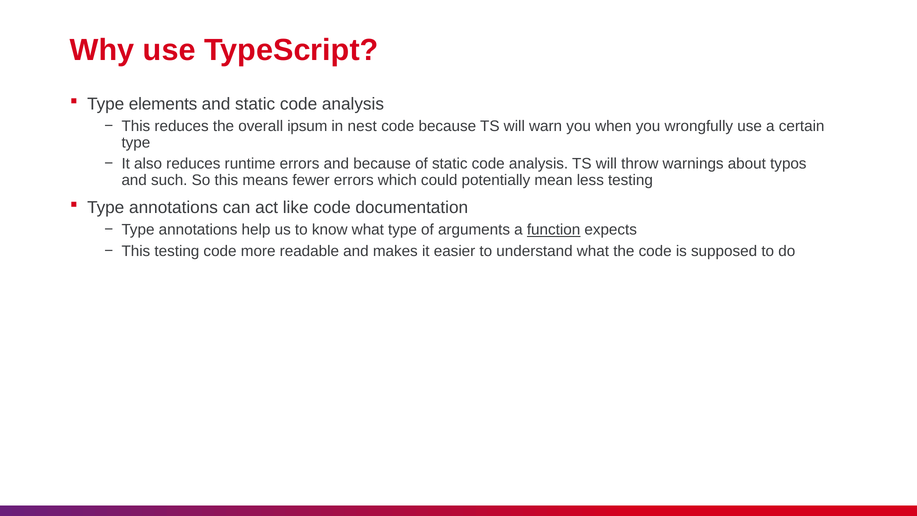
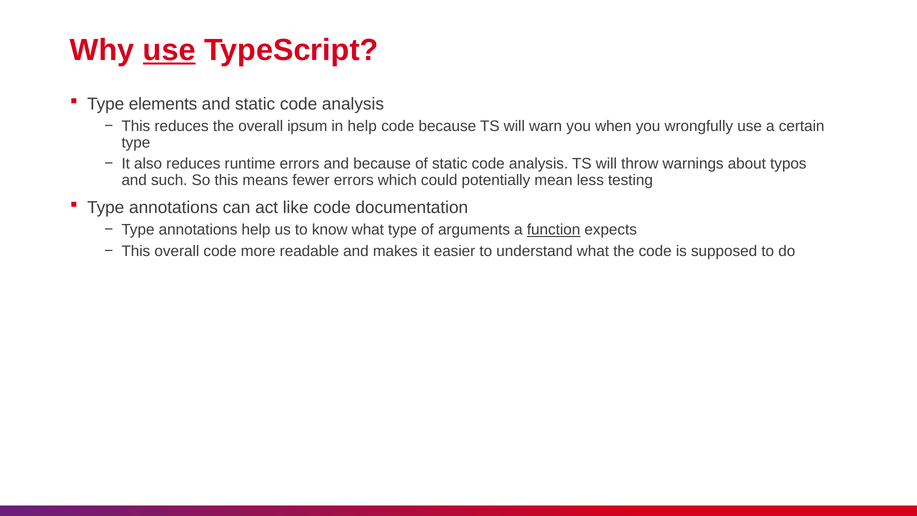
use at (169, 50) underline: none -> present
in nest: nest -> help
This testing: testing -> overall
